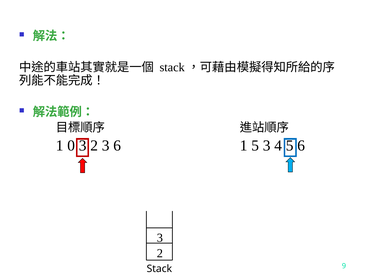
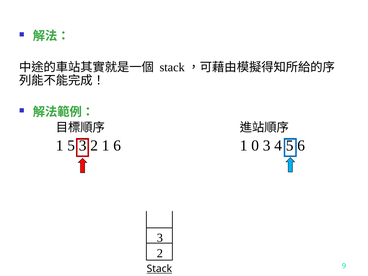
1 0: 0 -> 5
3 2 3: 3 -> 1
1 5: 5 -> 0
Stack underline: none -> present
